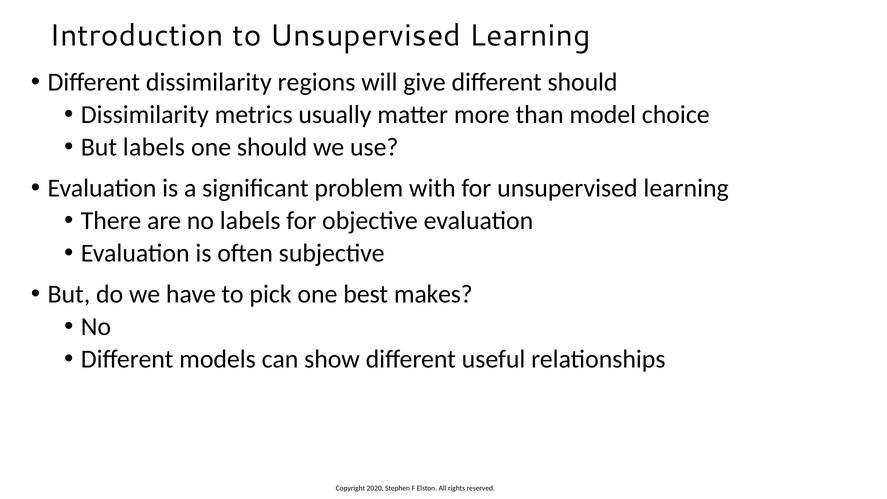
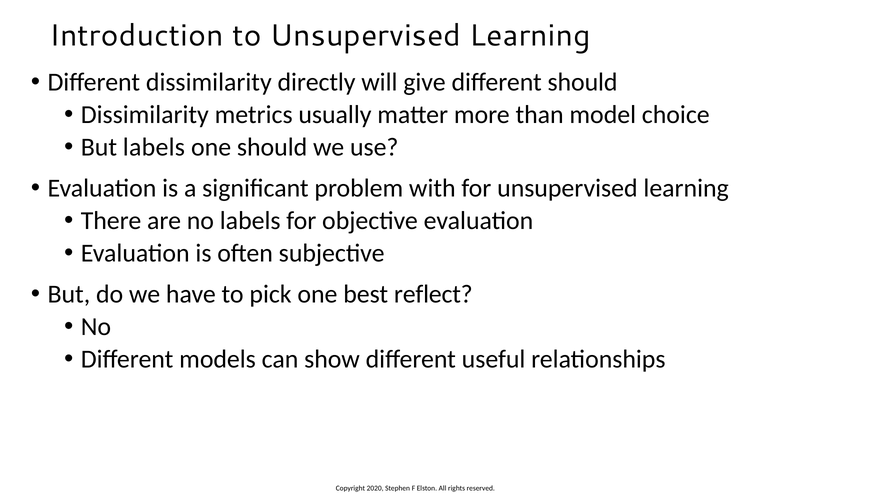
regions: regions -> directly
makes: makes -> reflect
